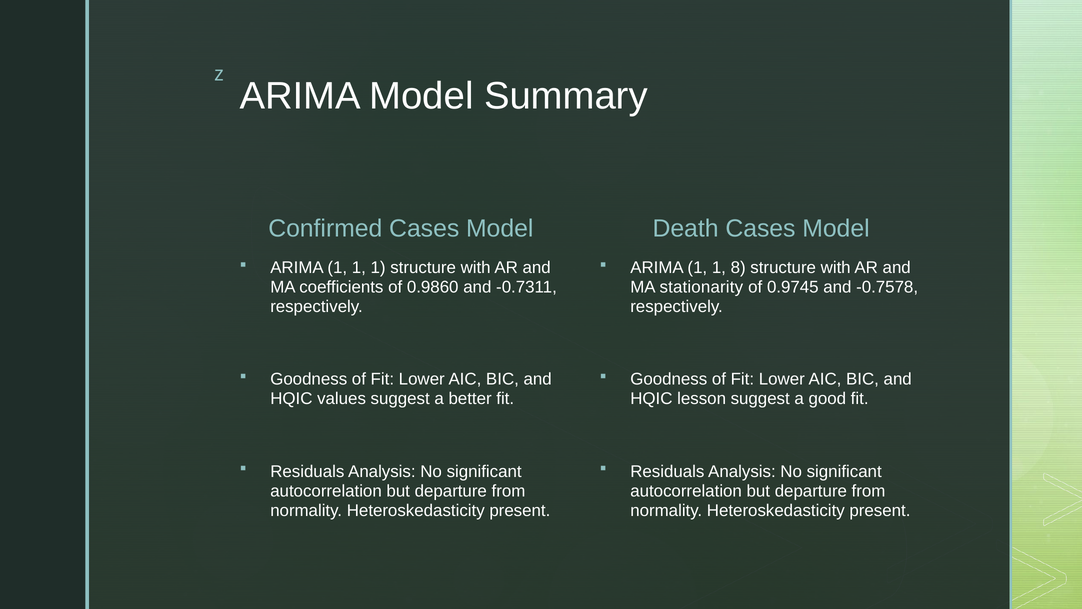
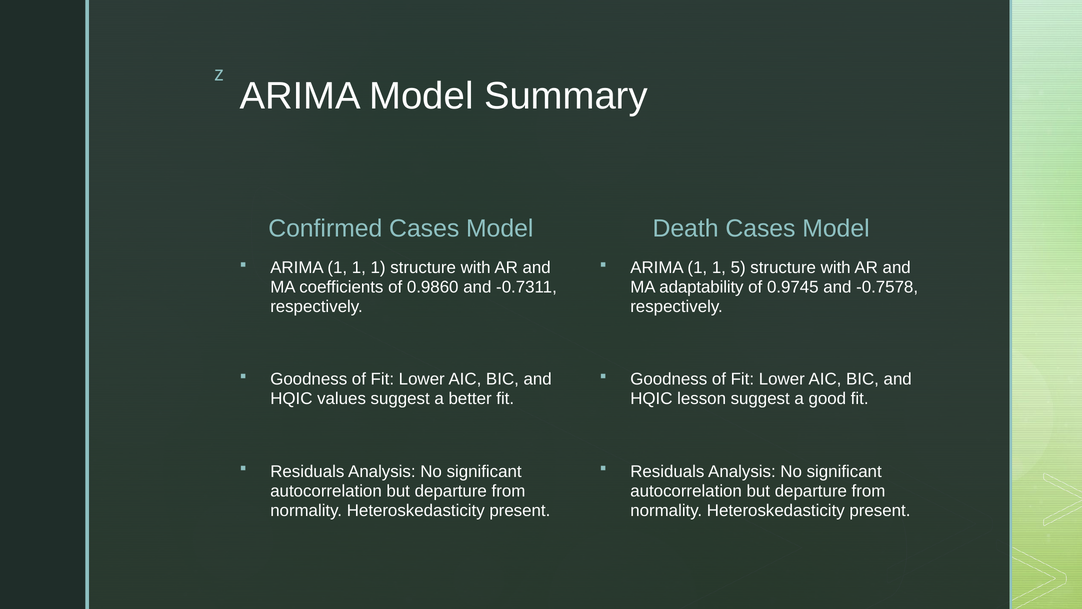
8: 8 -> 5
stationarity: stationarity -> adaptability
